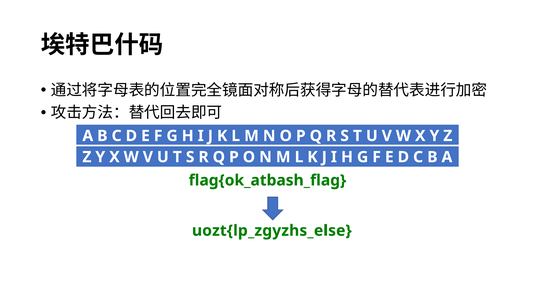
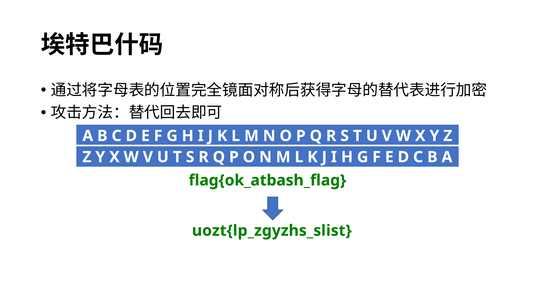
uozt{lp_zgyzhs_else: uozt{lp_zgyzhs_else -> uozt{lp_zgyzhs_slist
